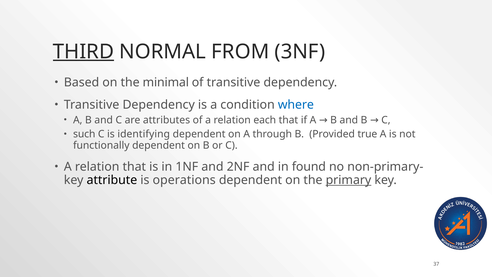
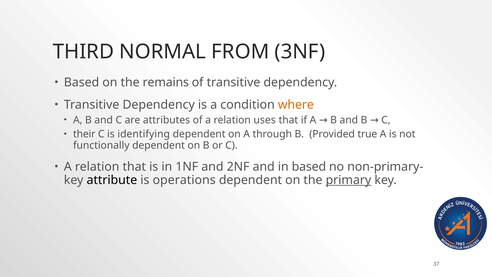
THIRD underline: present -> none
minimal: minimal -> remains
where colour: blue -> orange
each: each -> uses
such: such -> their
in found: found -> based
